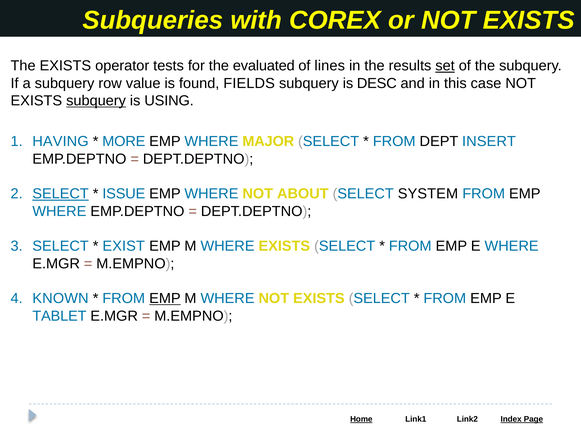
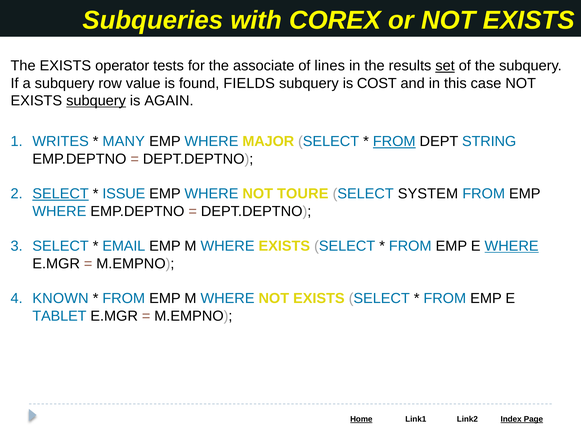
evaluated: evaluated -> associate
DESC: DESC -> COST
USING: USING -> AGAIN
HAVING: HAVING -> WRITES
MORE: MORE -> MANY
FROM at (394, 141) underline: none -> present
INSERT: INSERT -> STRING
ABOUT: ABOUT -> TOURE
EXIST: EXIST -> EMAIL
WHERE at (512, 246) underline: none -> present
EMP at (165, 298) underline: present -> none
